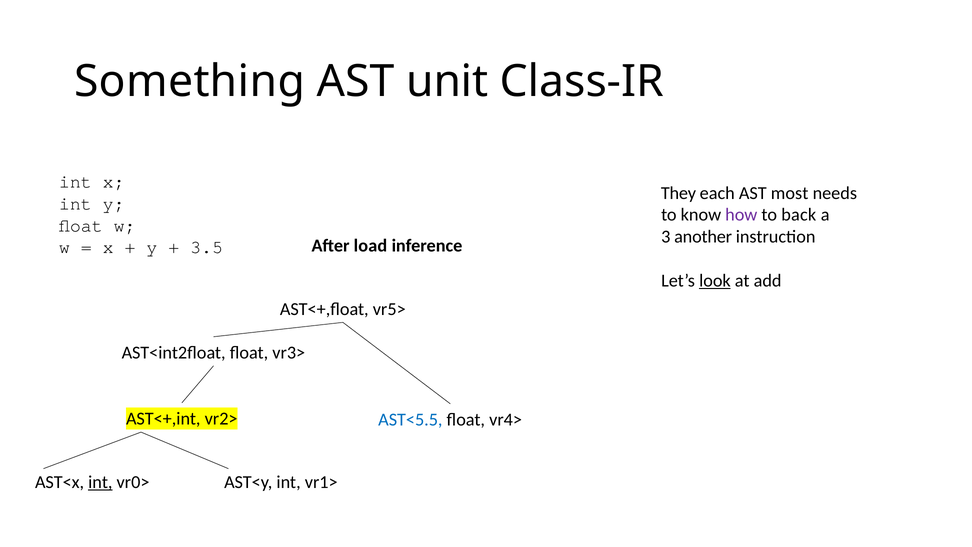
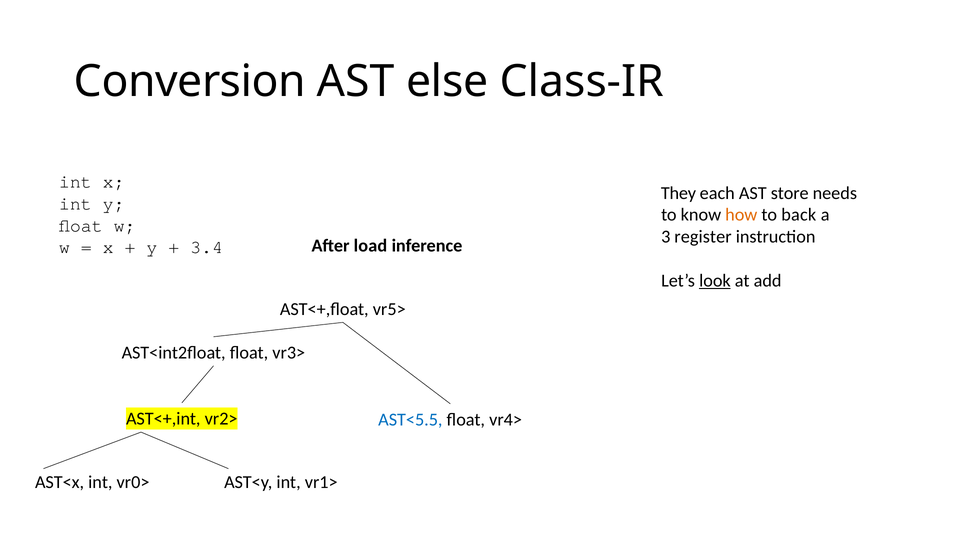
Something: Something -> Conversion
unit: unit -> else
most: most -> store
how colour: purple -> orange
another: another -> register
3.5: 3.5 -> 3.4
int at (100, 482) underline: present -> none
